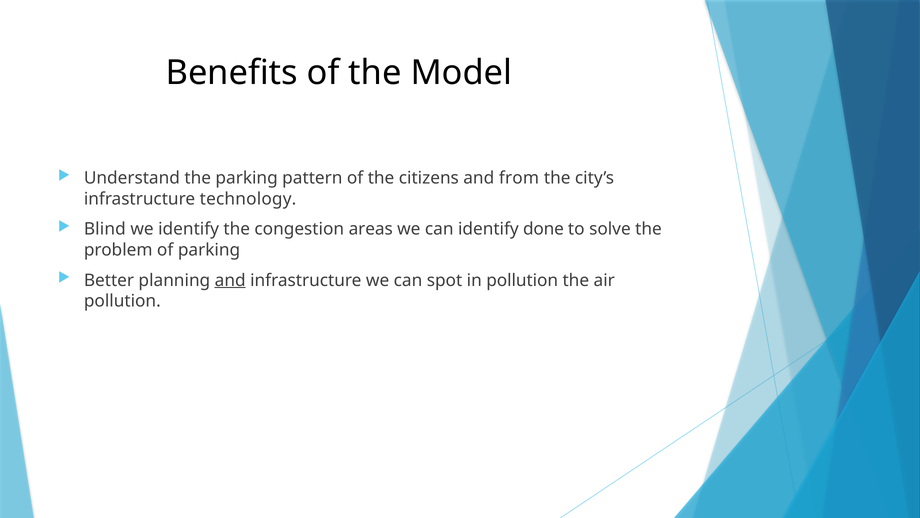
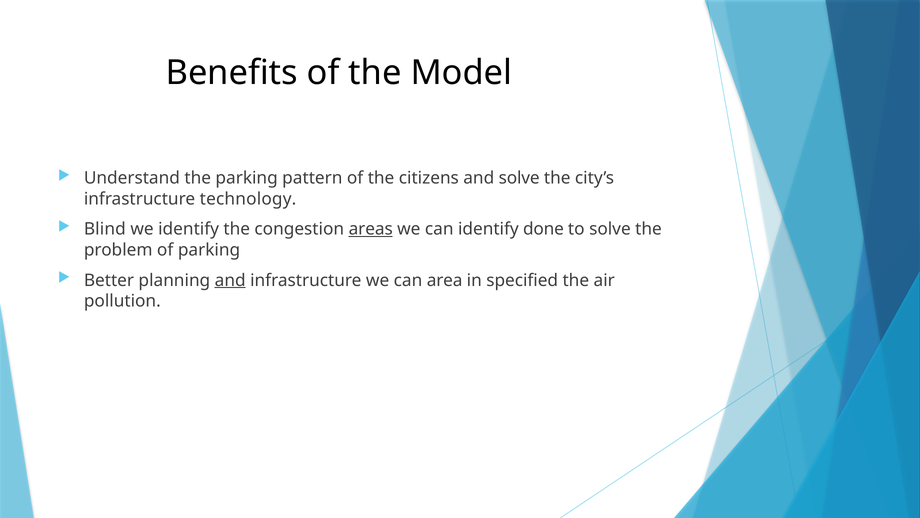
and from: from -> solve
areas underline: none -> present
spot: spot -> area
in pollution: pollution -> specified
